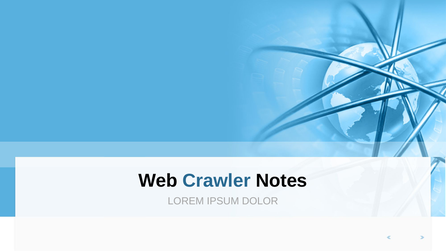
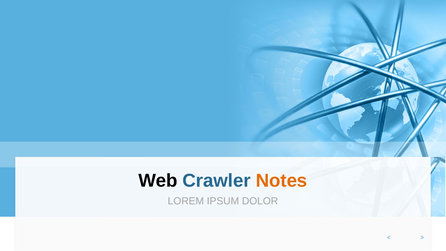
Notes colour: black -> orange
